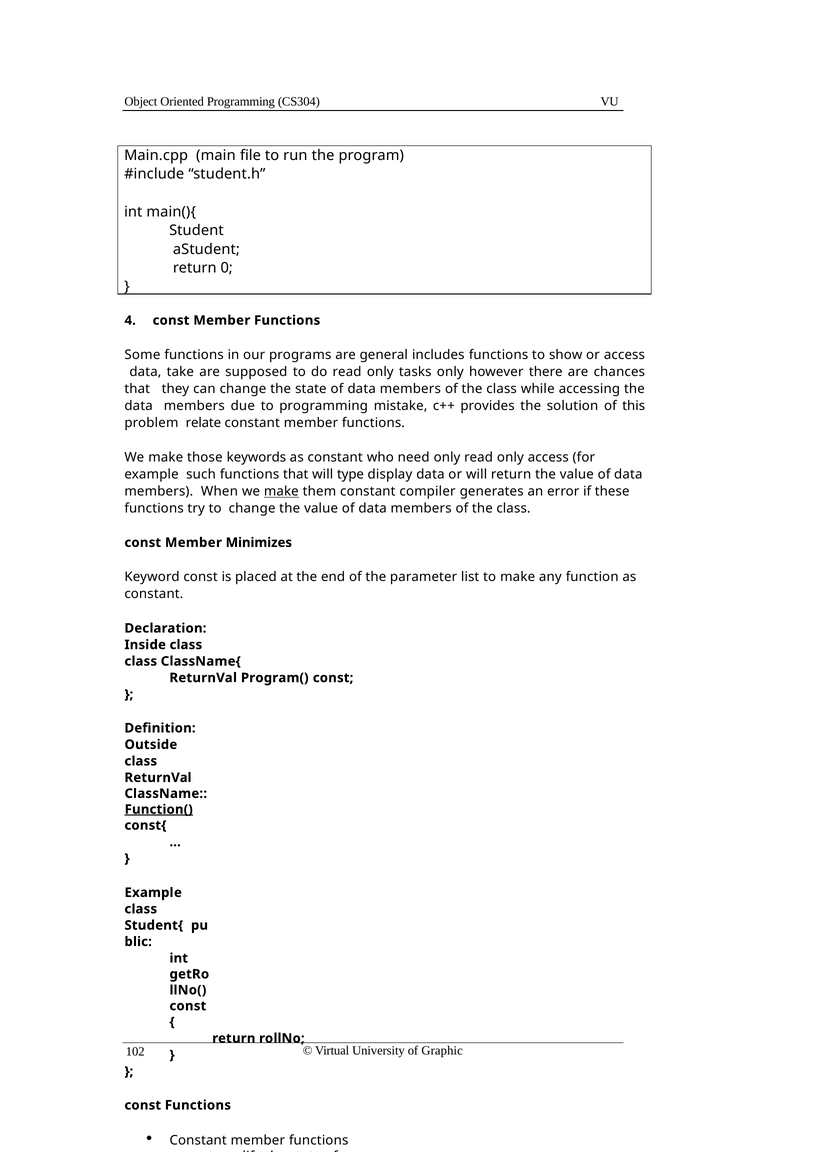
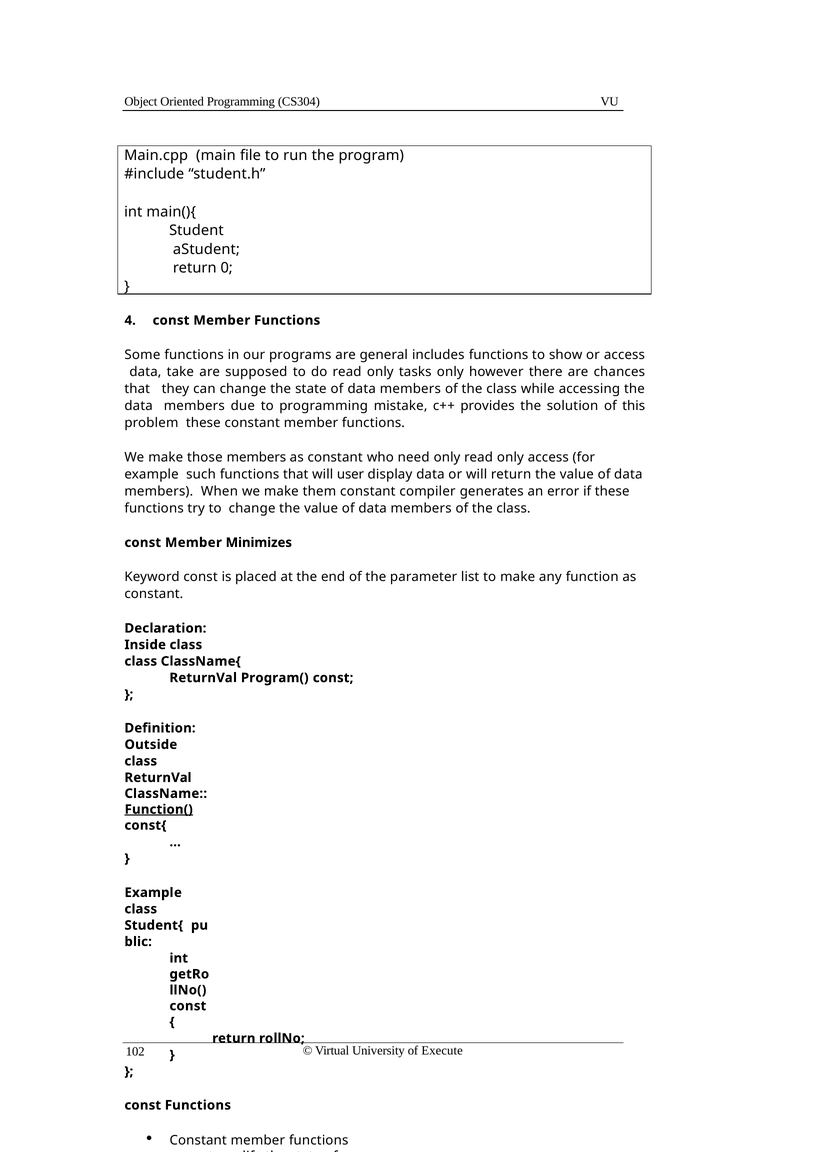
problem relate: relate -> these
those keywords: keywords -> members
type: type -> user
make at (281, 491) underline: present -> none
Graphic: Graphic -> Execute
